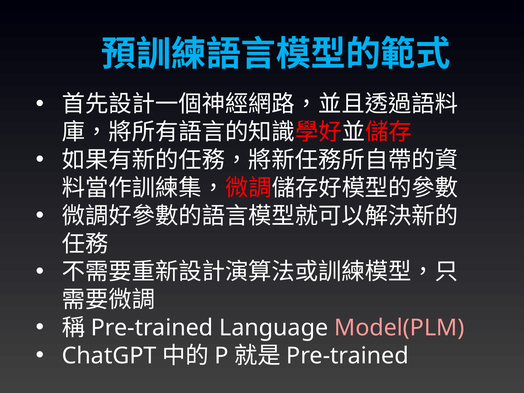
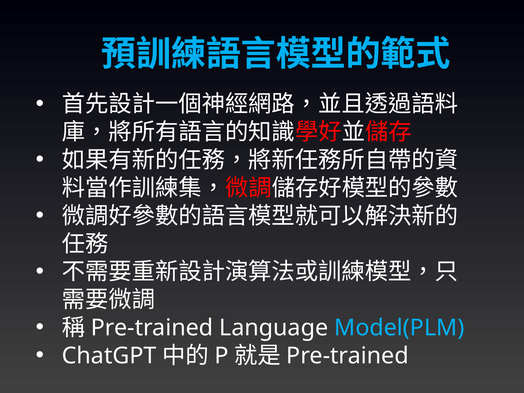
Model(PLM colour: pink -> light blue
